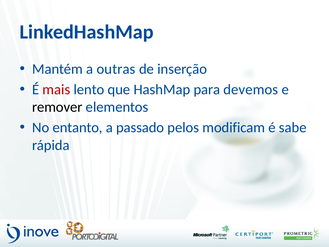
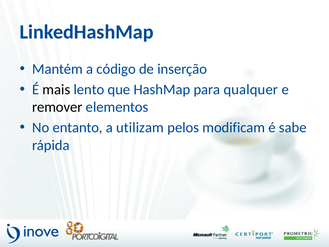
outras: outras -> código
mais colour: red -> black
devemos: devemos -> qualquer
passado: passado -> utilizam
